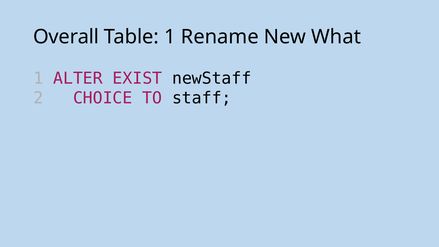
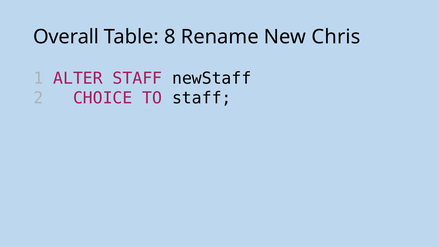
Table 1: 1 -> 8
What: What -> Chris
ALTER EXIST: EXIST -> STAFF
